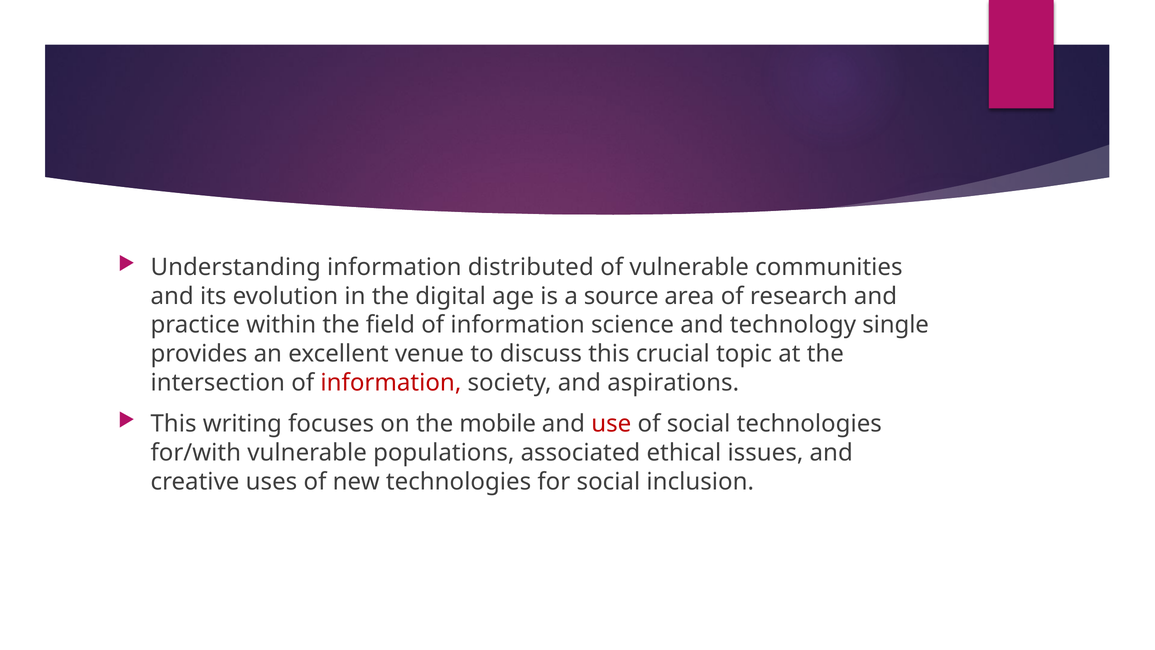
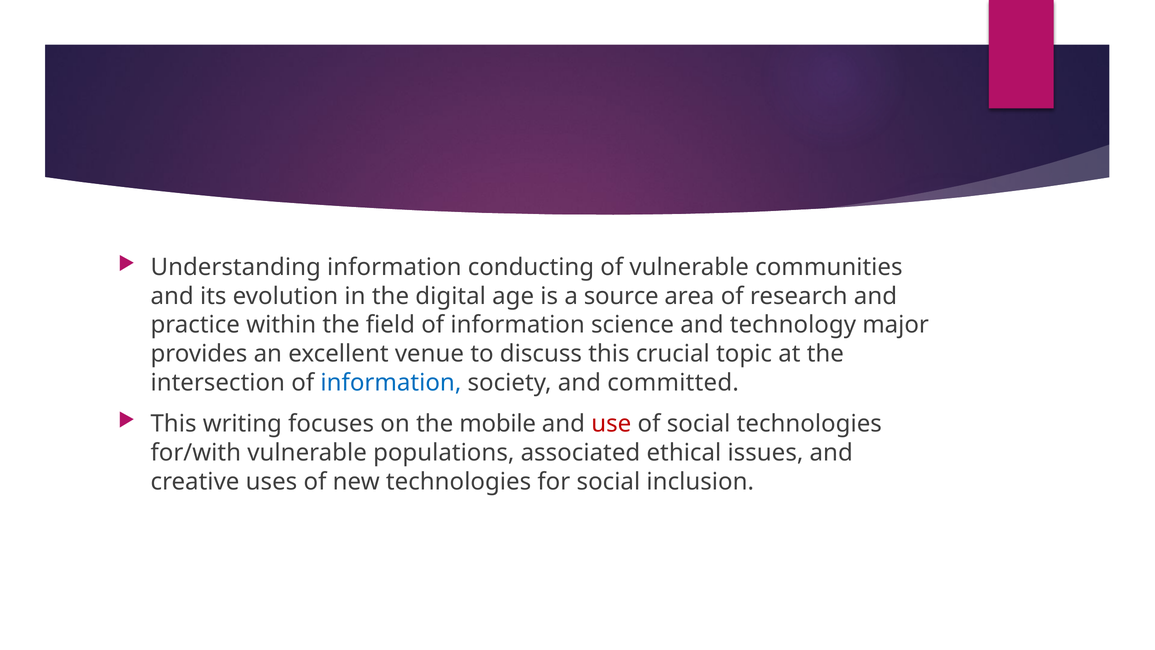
distributed: distributed -> conducting
single: single -> major
information at (391, 383) colour: red -> blue
aspirations: aspirations -> committed
